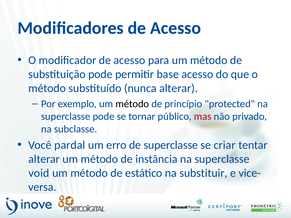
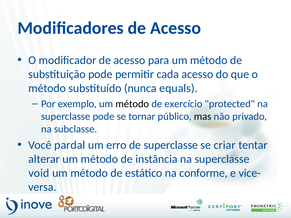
base: base -> cada
nunca alterar: alterar -> equals
princípio: princípio -> exercício
mas colour: red -> black
substituir: substituir -> conforme
